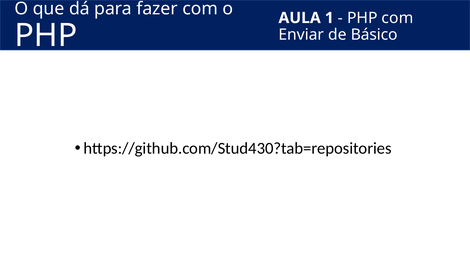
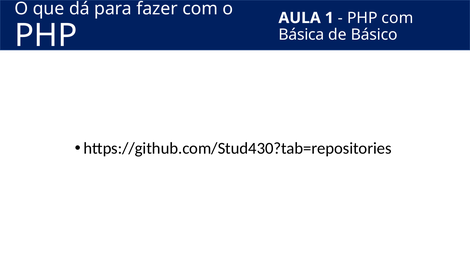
Enviar: Enviar -> Básica
